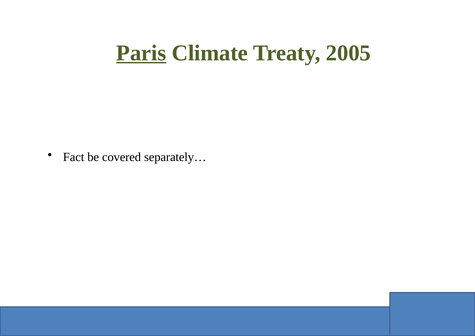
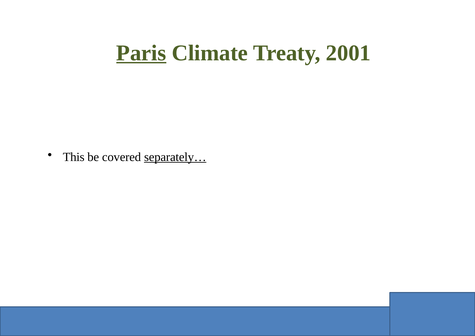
2005: 2005 -> 2001
Fact: Fact -> This
separately… underline: none -> present
